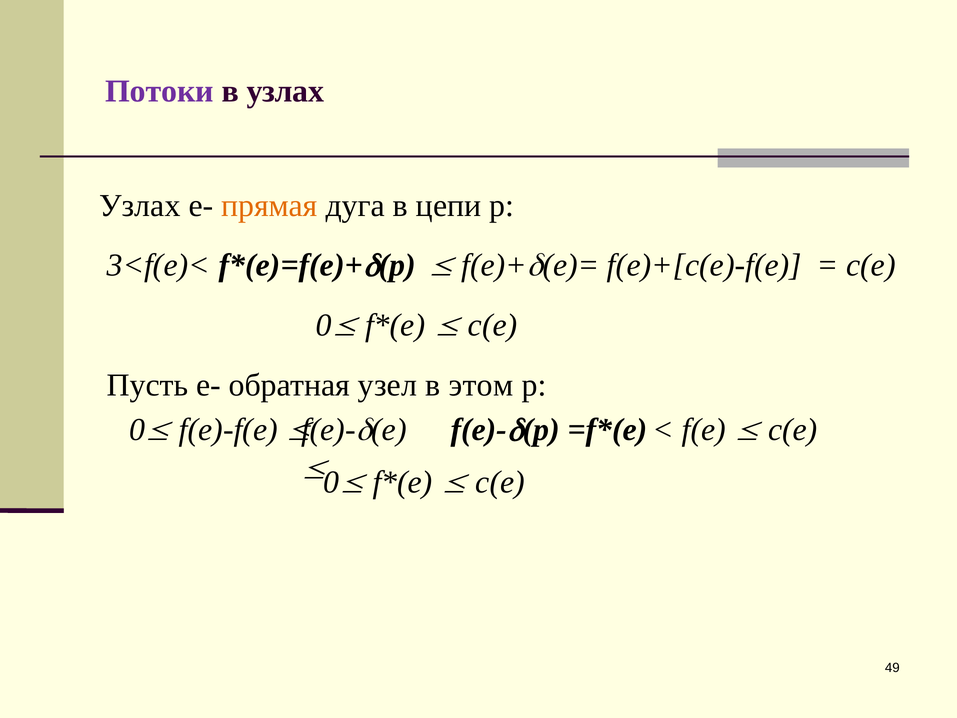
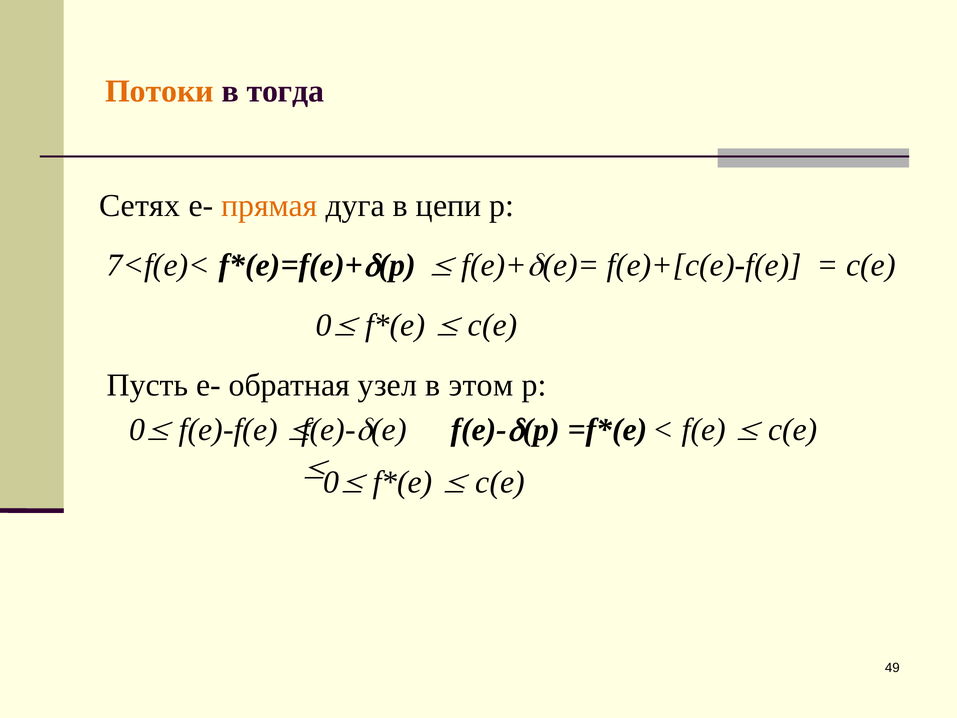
Потоки colour: purple -> orange
в узлах: узлах -> тогда
Узлах at (140, 205): Узлах -> Сетях
3<f(e)<: 3<f(e)< -> 7<f(e)<
